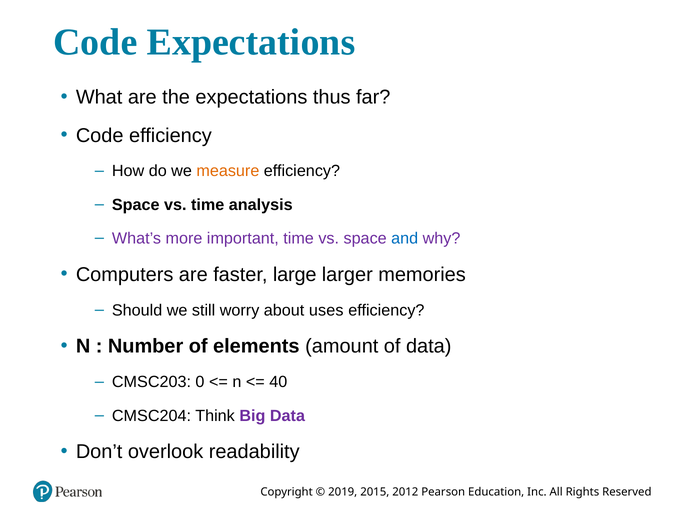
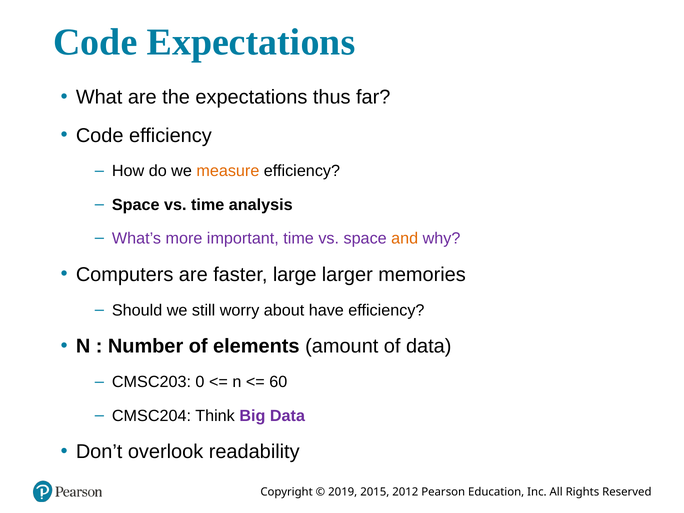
and colour: blue -> orange
uses: uses -> have
40: 40 -> 60
